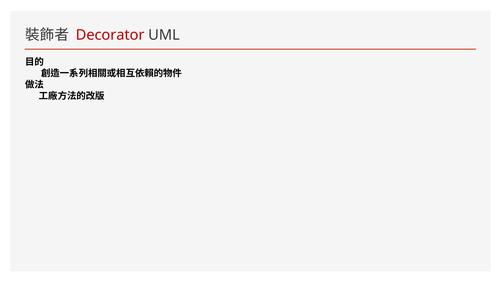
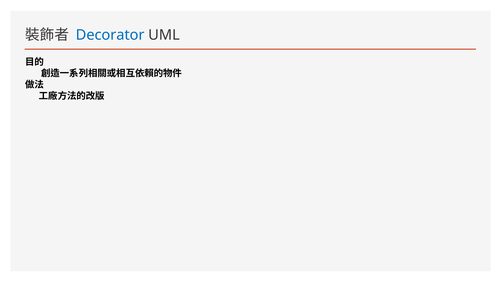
Decorator colour: red -> blue
